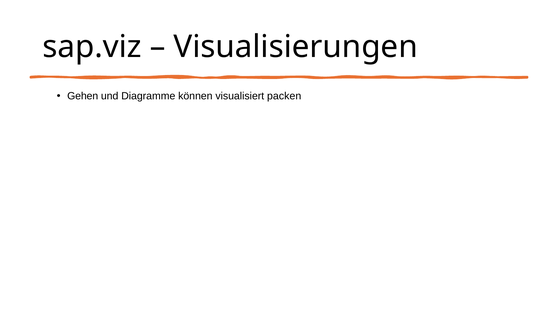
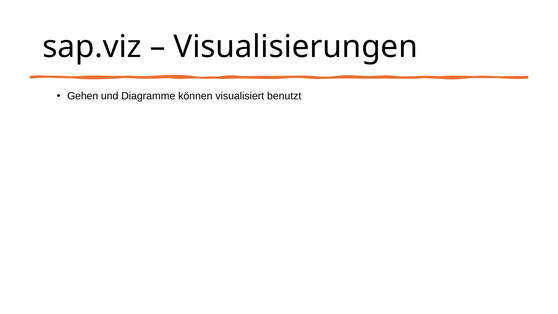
packen: packen -> benutzt
